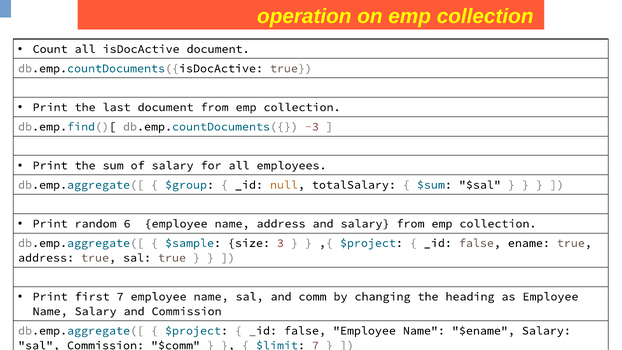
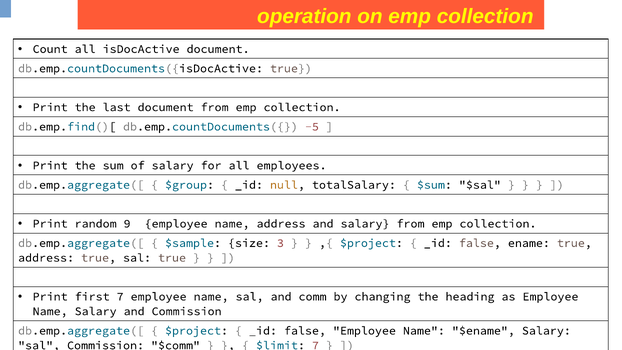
-3: -3 -> -5
6: 6 -> 9
